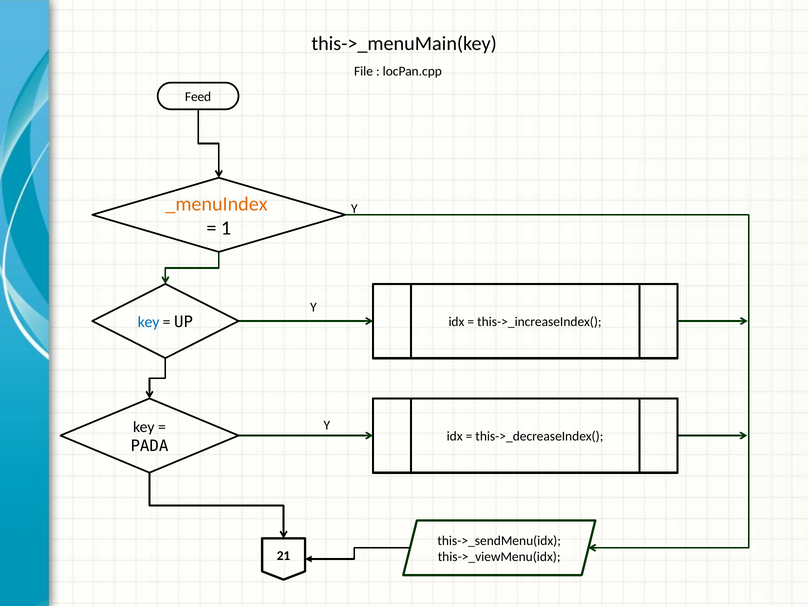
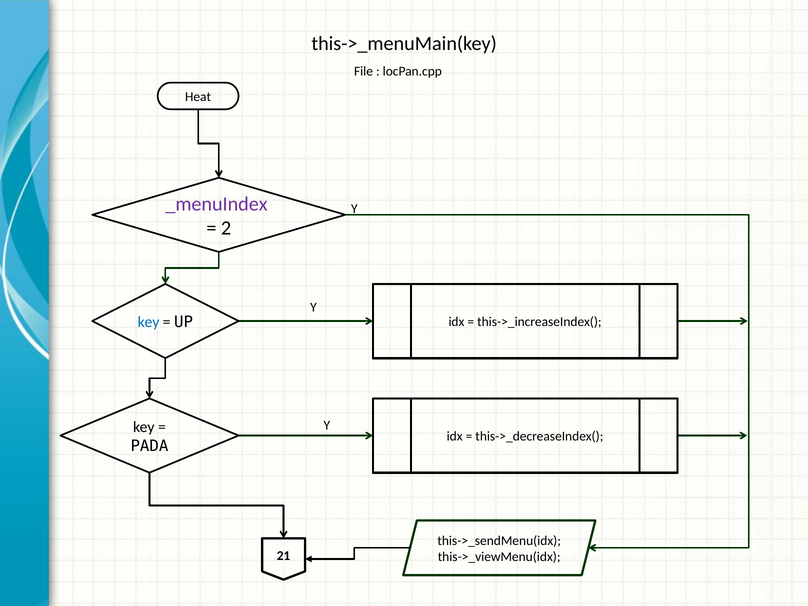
Feed: Feed -> Heat
_menuIndex colour: orange -> purple
1: 1 -> 2
